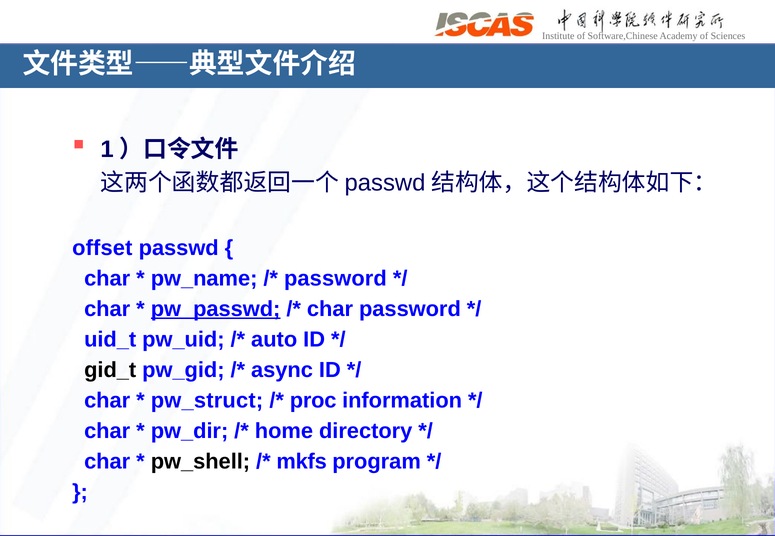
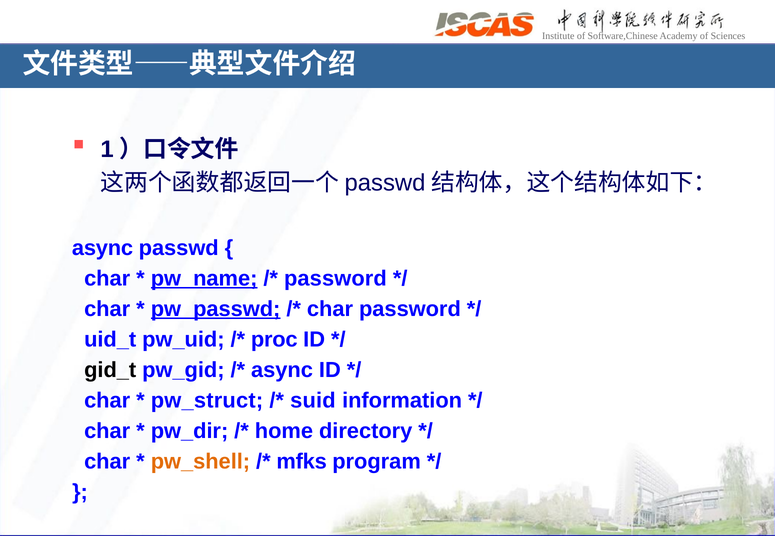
offset at (102, 248): offset -> async
pw_name underline: none -> present
auto: auto -> proc
proc: proc -> suid
pw_shell colour: black -> orange
mkfs: mkfs -> mfks
